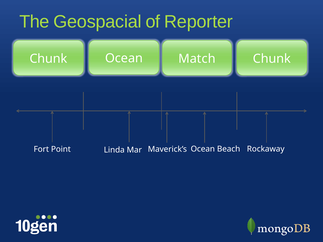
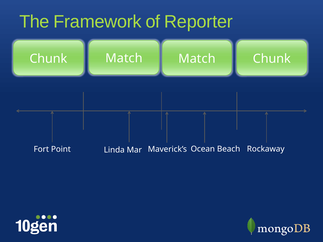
Geospacial: Geospacial -> Framework
Ocean at (124, 58): Ocean -> Match
